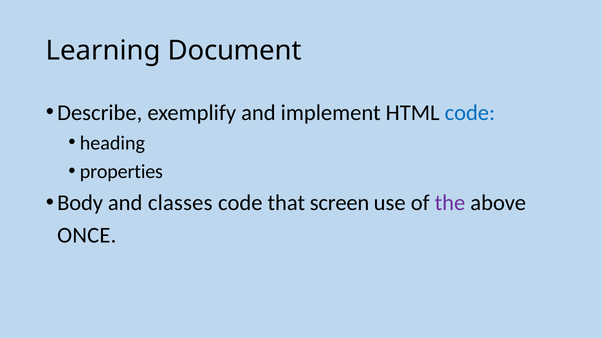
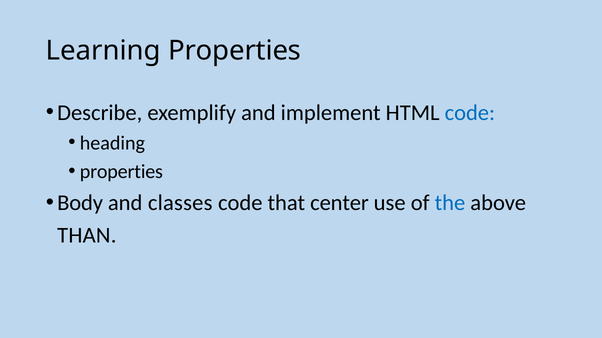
Learning Document: Document -> Properties
screen: screen -> center
the colour: purple -> blue
ONCE: ONCE -> THAN
